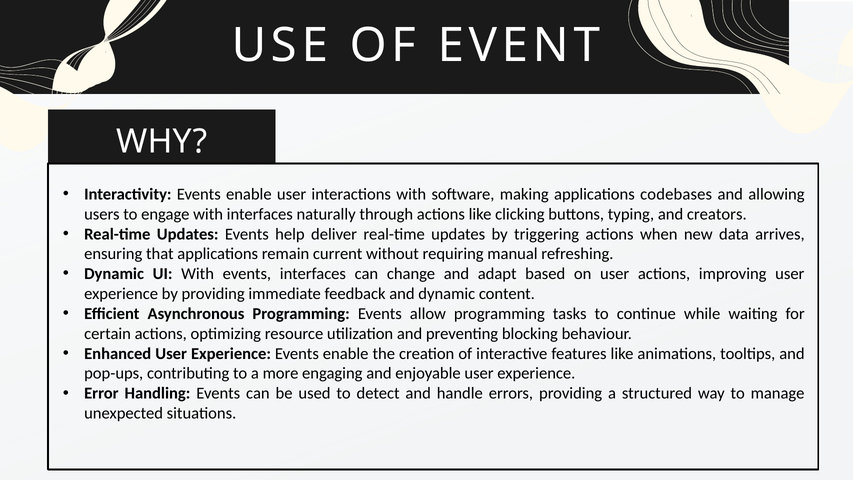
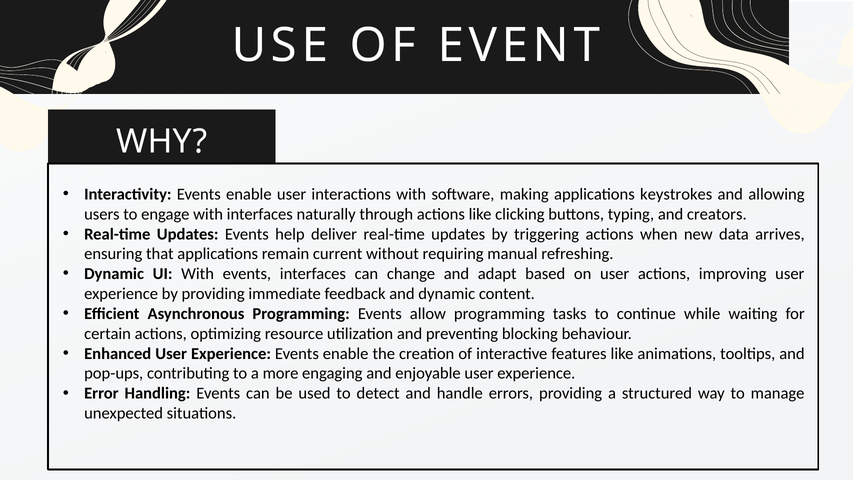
codebases: codebases -> keystrokes
